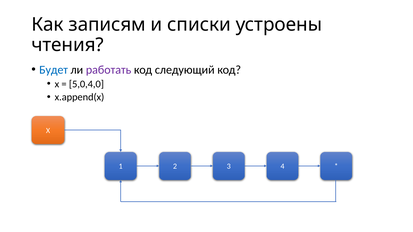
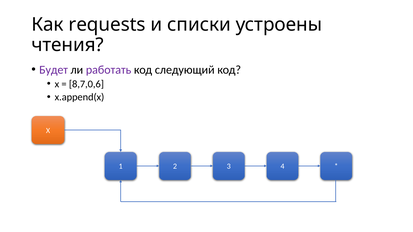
записям: записям -> requests
Будет colour: blue -> purple
5,0,4,0: 5,0,4,0 -> 8,7,0,6
